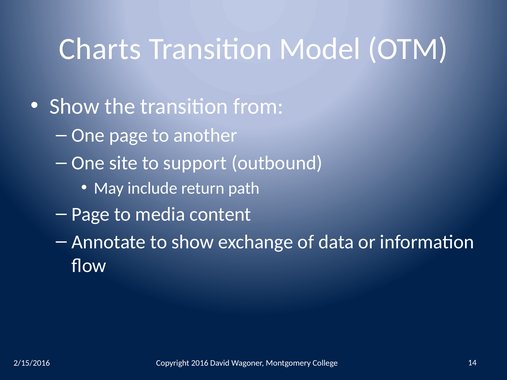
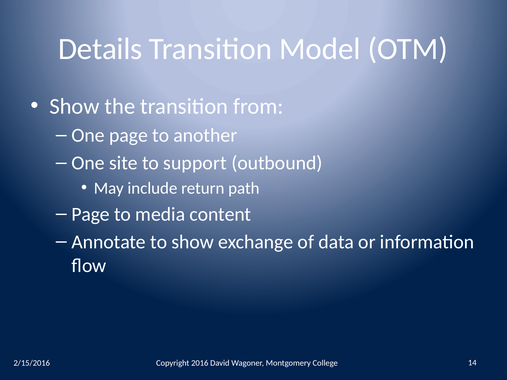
Charts: Charts -> Details
